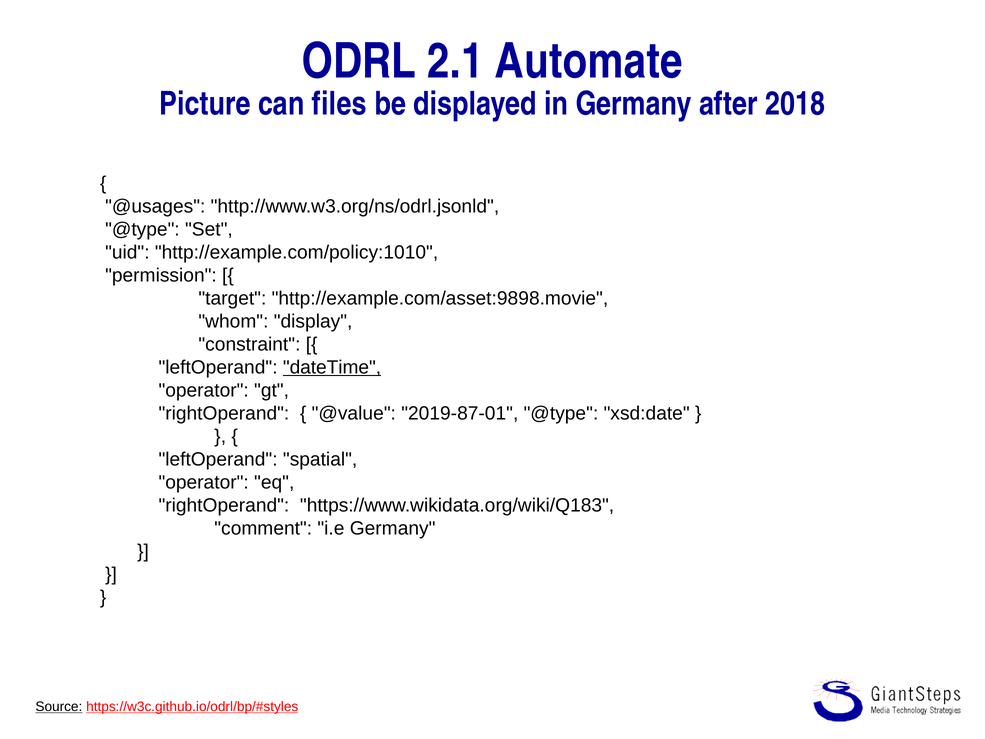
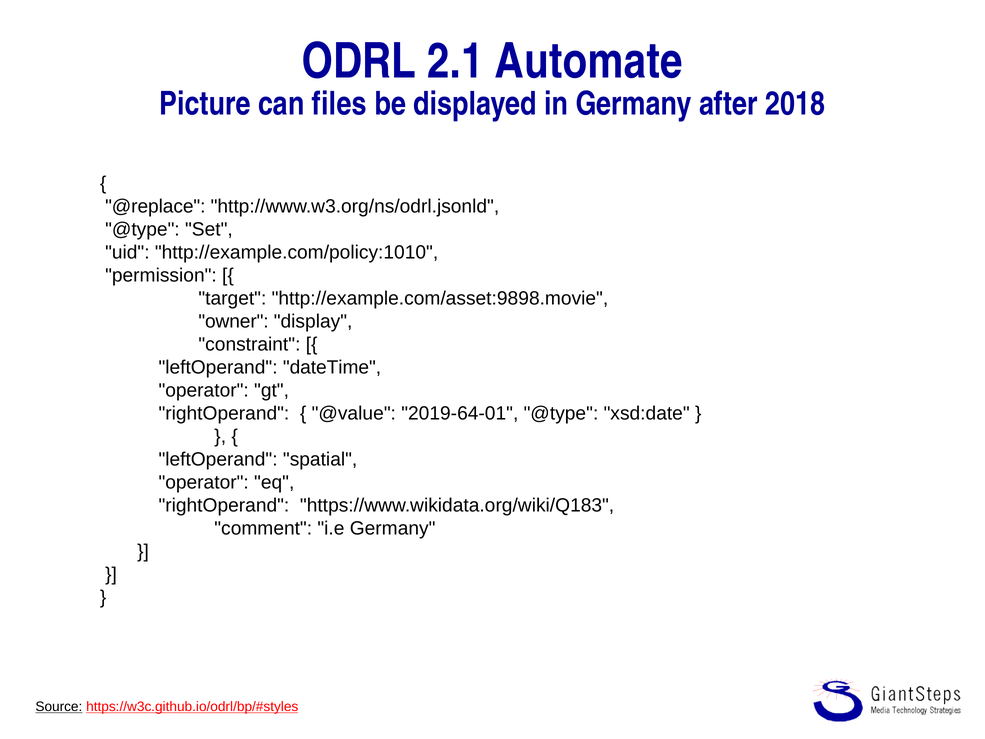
@usages: @usages -> @replace
whom: whom -> owner
dateTime underline: present -> none
2019-87-01: 2019-87-01 -> 2019-64-01
